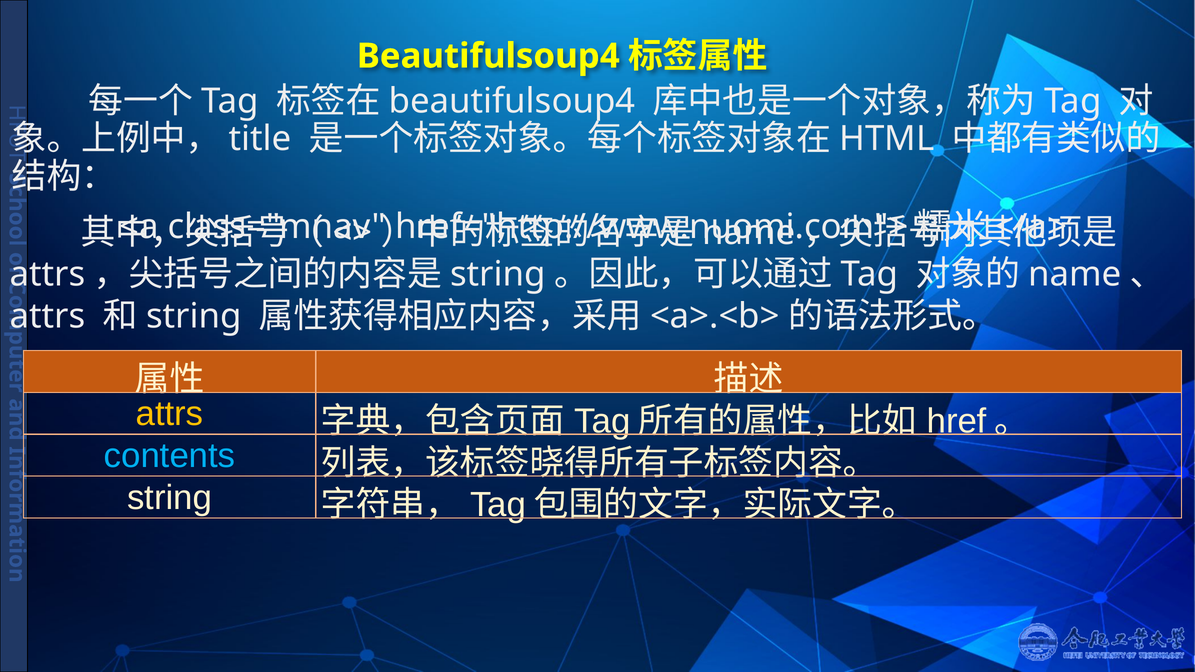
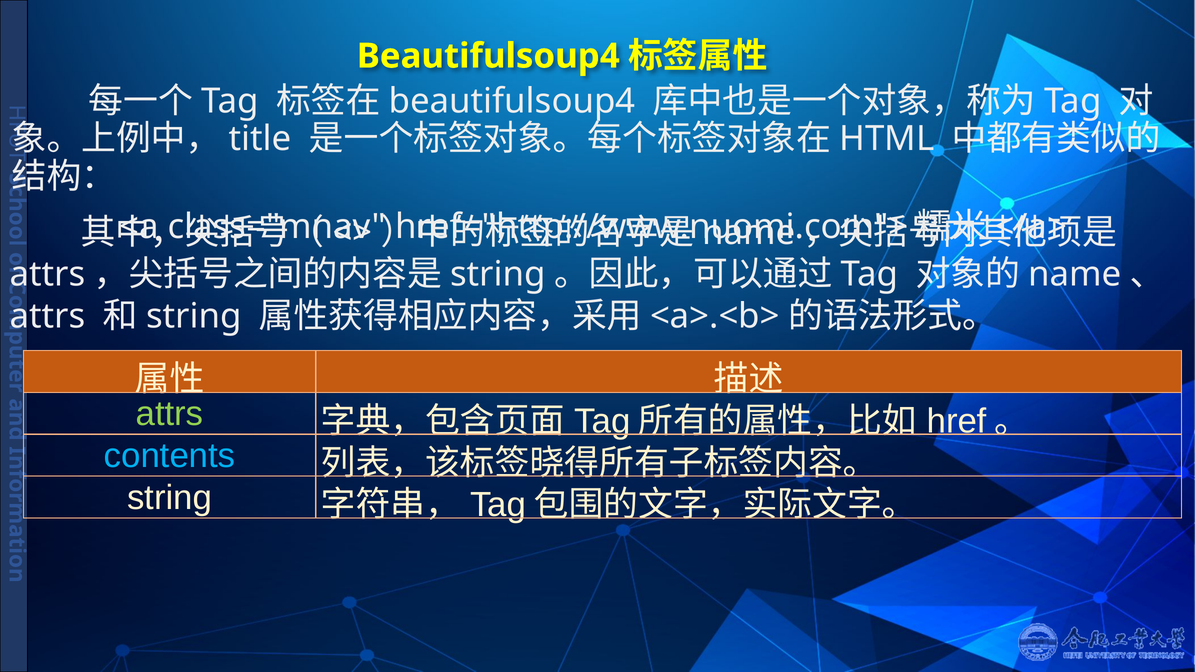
attrs at (169, 414) colour: yellow -> light green
